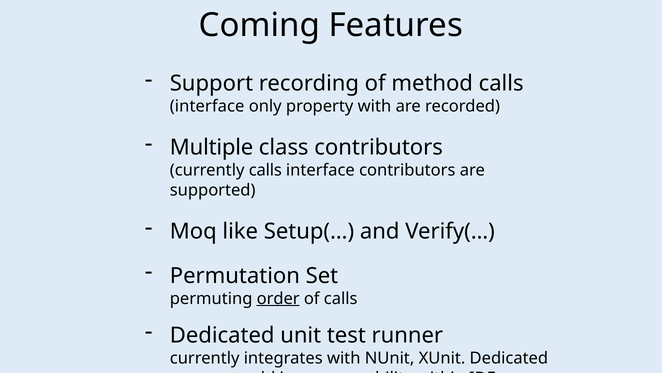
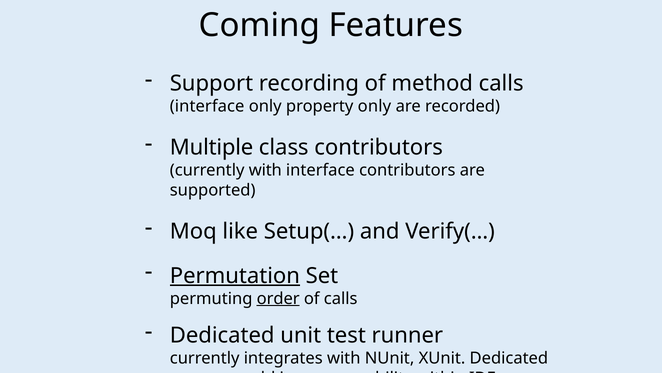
property with: with -> only
currently calls: calls -> with
Permutation underline: none -> present
